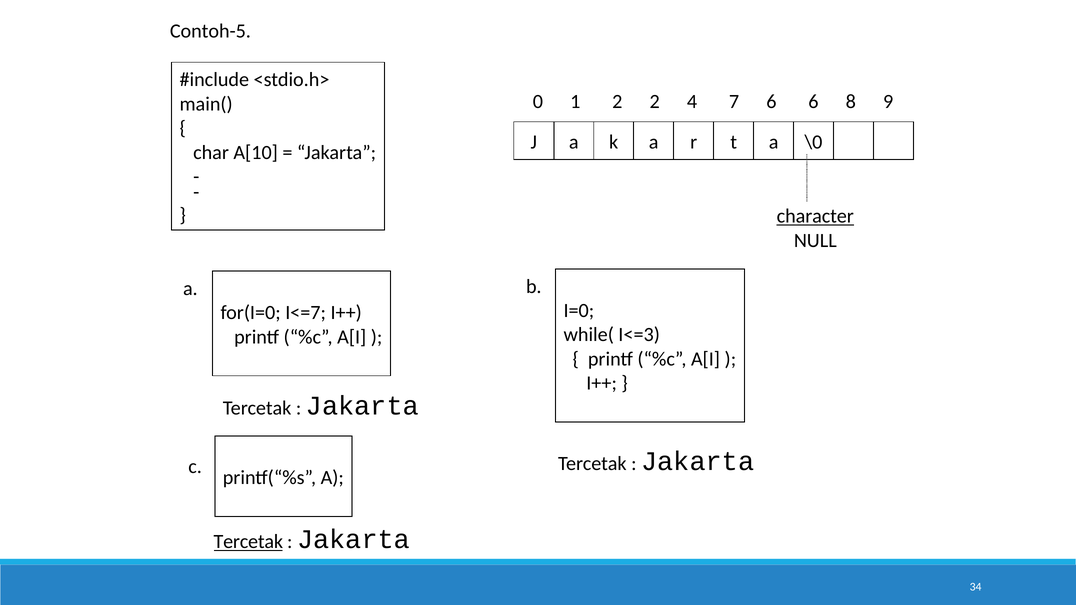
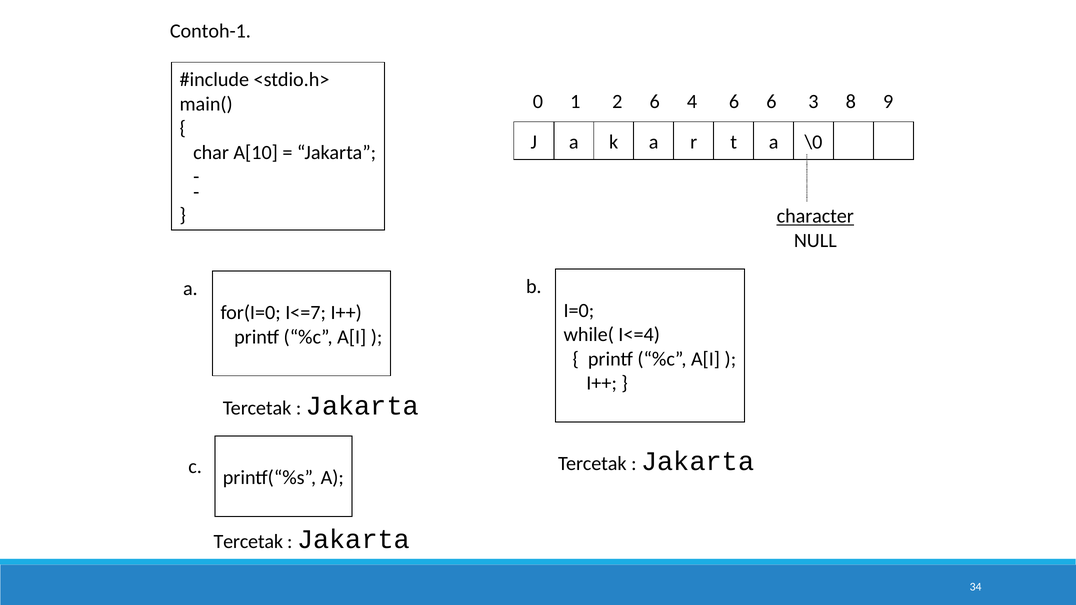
Contoh-5: Contoh-5 -> Contoh-1
2 2: 2 -> 6
4 7: 7 -> 6
6 6: 6 -> 3
I<=3: I<=3 -> I<=4
Tercetak at (248, 542) underline: present -> none
